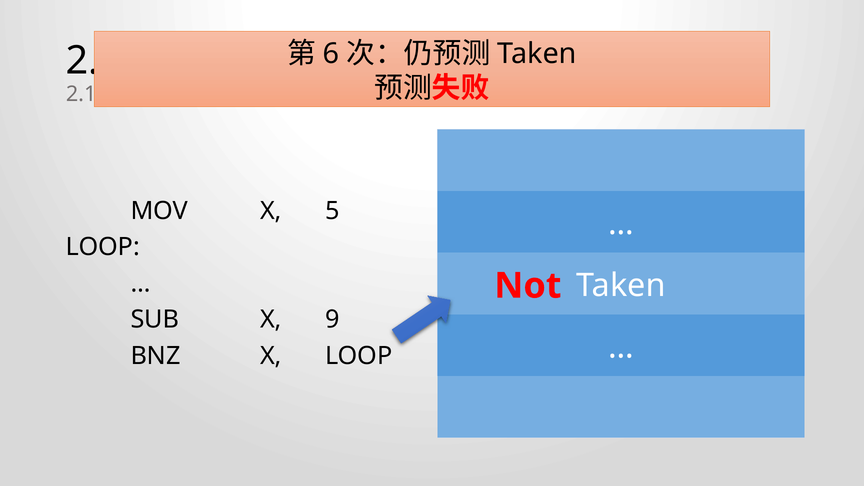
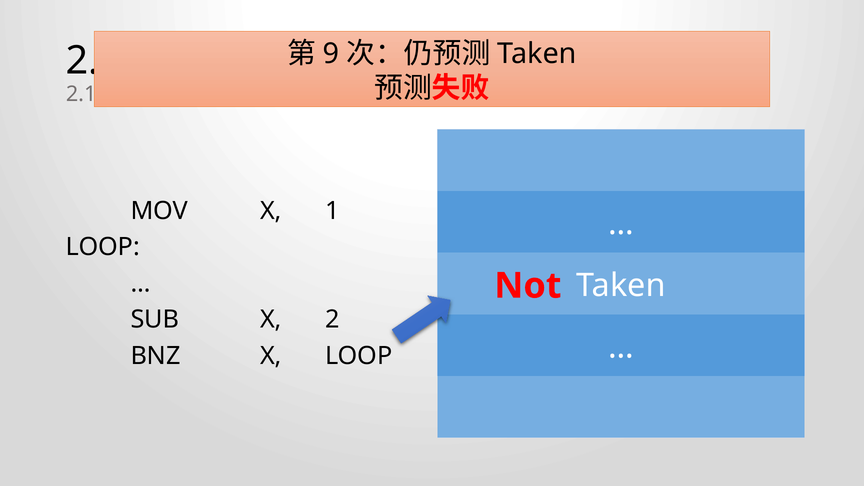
6: 6 -> 9
5: 5 -> 1
X 9: 9 -> 2
